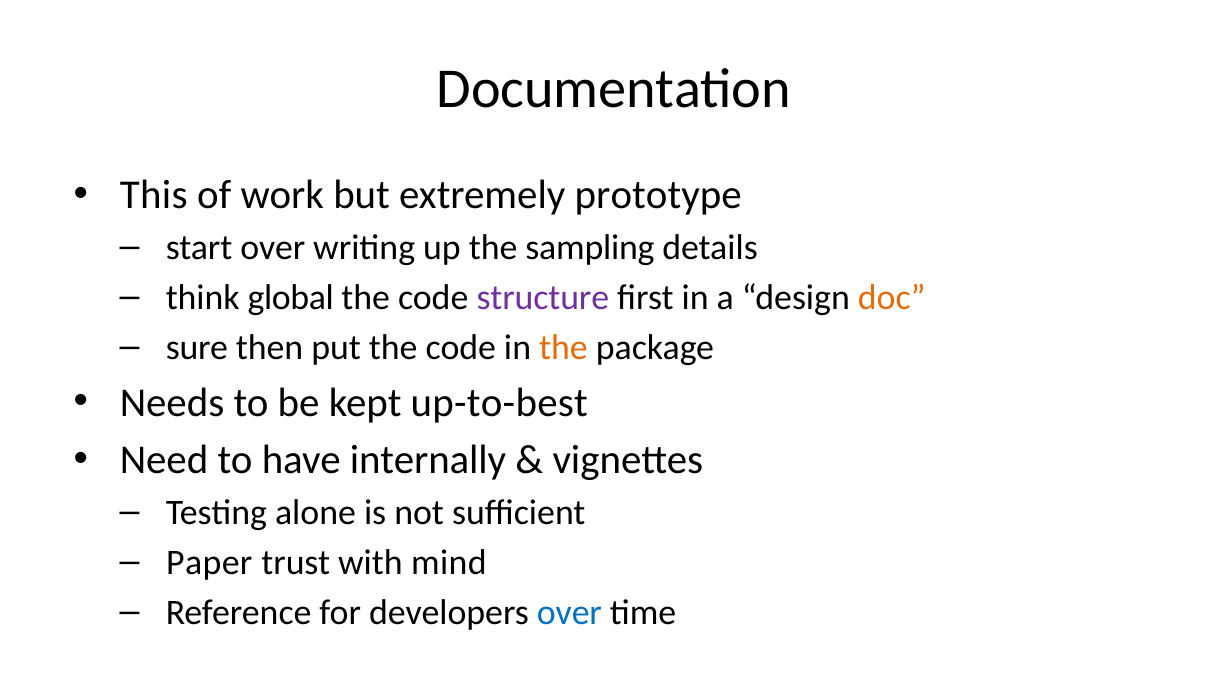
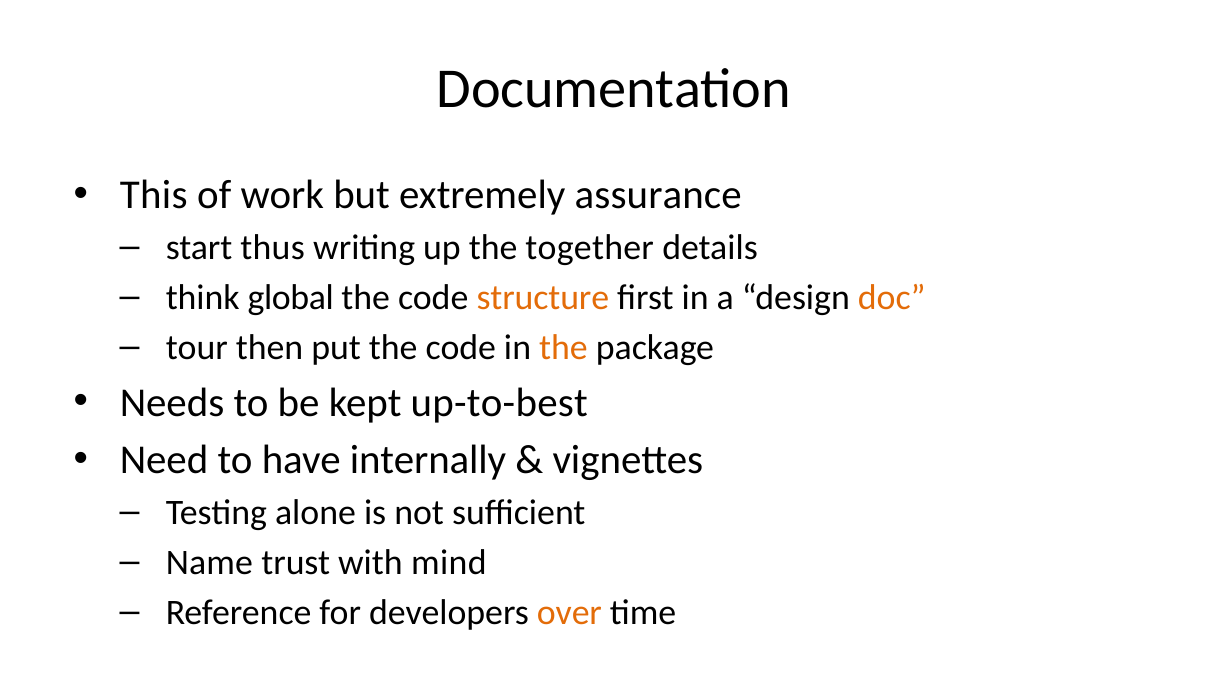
prototype: prototype -> assurance
start over: over -> thus
sampling: sampling -> together
structure colour: purple -> orange
sure: sure -> tour
Paper: Paper -> Name
over at (569, 613) colour: blue -> orange
